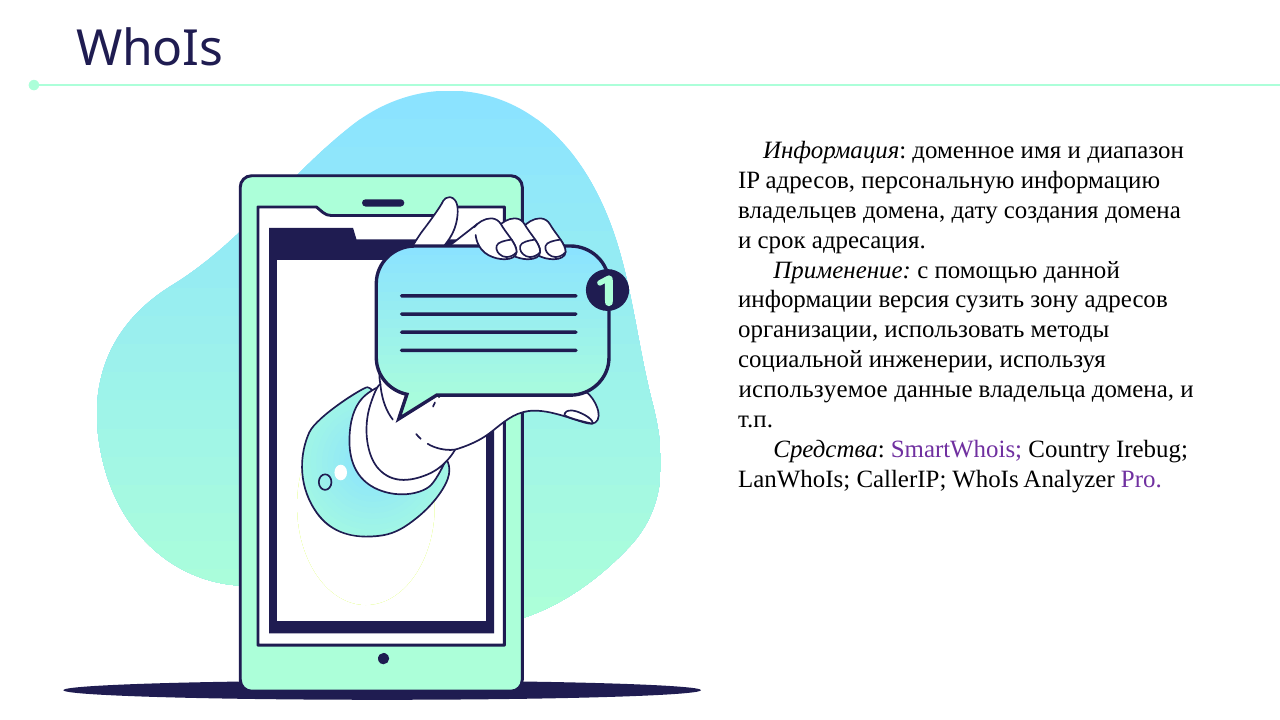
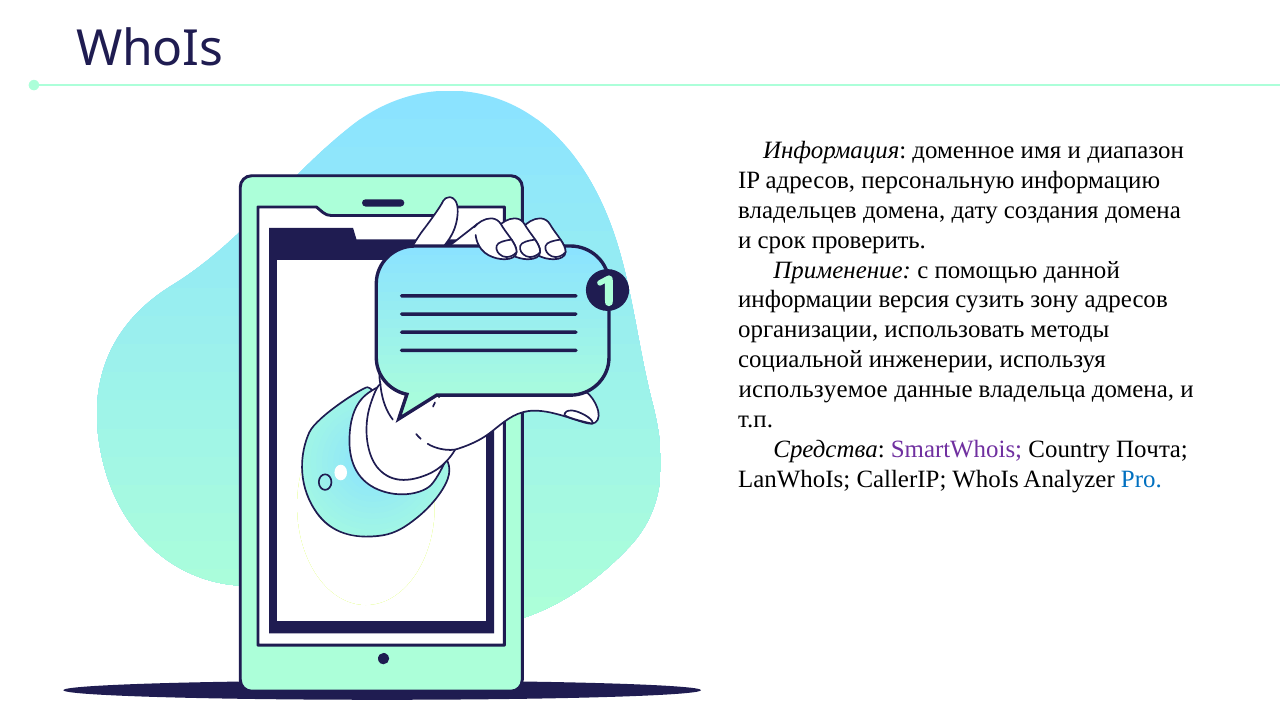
адресация: адресация -> проверить
Irebug: Irebug -> Почта
Pro colour: purple -> blue
